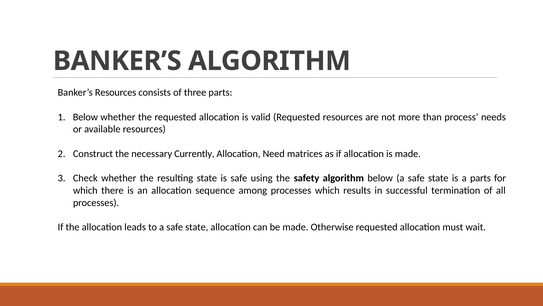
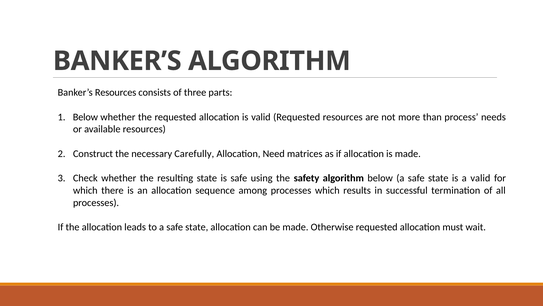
Currently: Currently -> Carefully
a parts: parts -> valid
